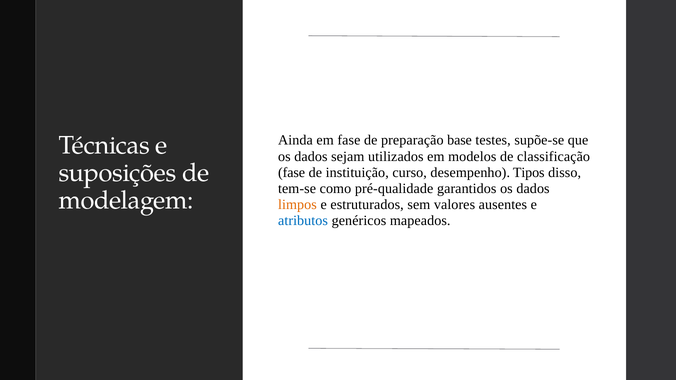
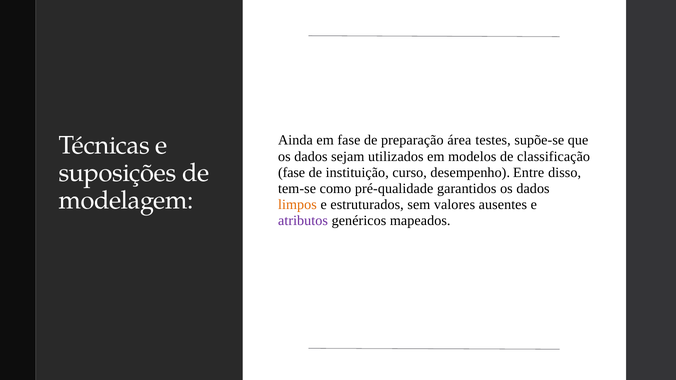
base: base -> área
Tipos: Tipos -> Entre
atributos colour: blue -> purple
